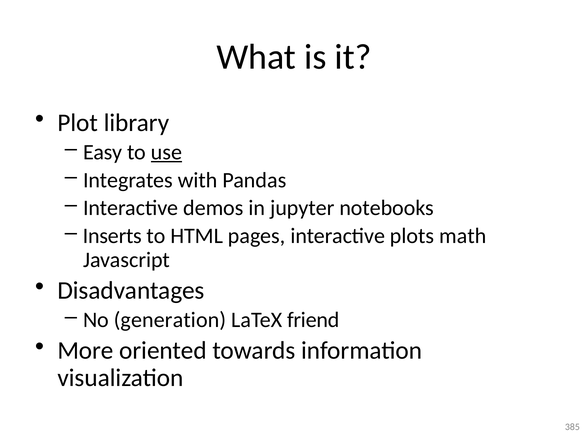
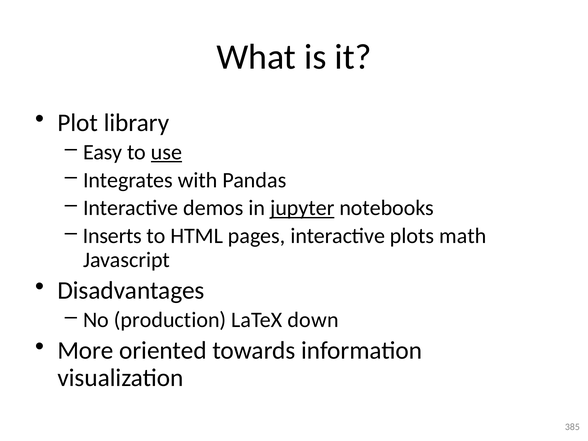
jupyter underline: none -> present
generation: generation -> production
friend: friend -> down
